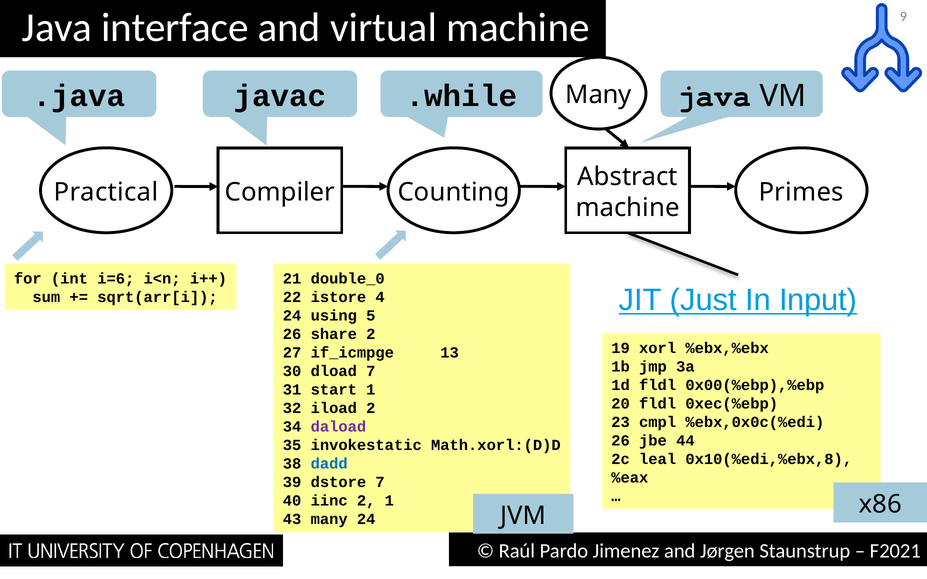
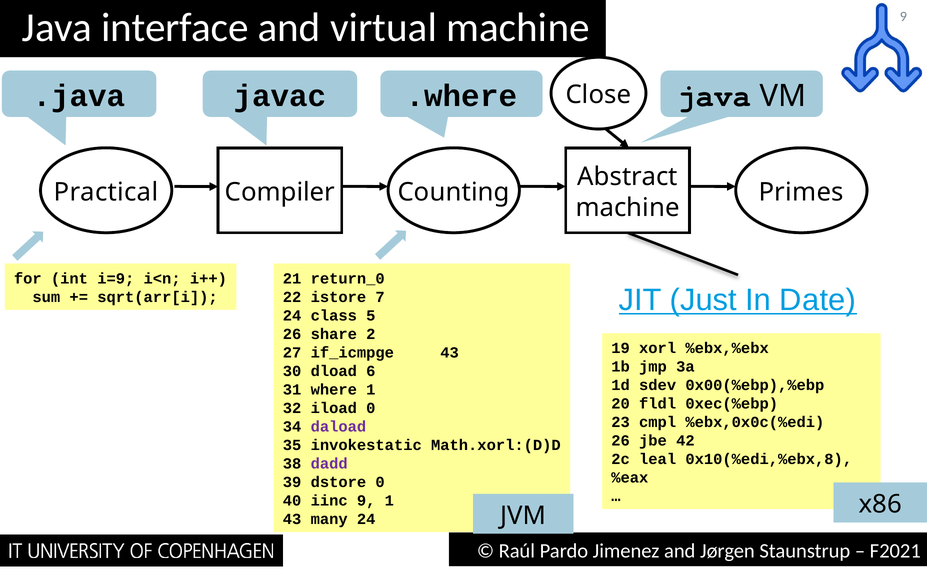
.while: .while -> .where
Many at (599, 95): Many -> Close
i=6: i=6 -> i=9
double_0: double_0 -> return_0
Input: Input -> Date
4: 4 -> 7
using: using -> class
if_icmpge 13: 13 -> 43
dload 7: 7 -> 6
1d fldl: fldl -> sdev
start: start -> where
iload 2: 2 -> 0
44: 44 -> 42
dadd colour: blue -> purple
dstore 7: 7 -> 0
iinc 2: 2 -> 9
